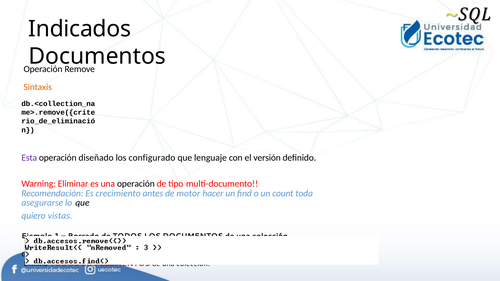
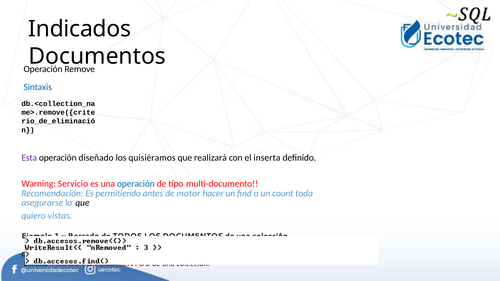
Sintaxis colour: orange -> blue
configurado: configurado -> quisiéramos
lenguaje: lenguaje -> realizará
versión: versión -> inserta
Eliminar: Eliminar -> Servicio
operación at (136, 184) colour: black -> blue
crecimiento: crecimiento -> permitiendo
